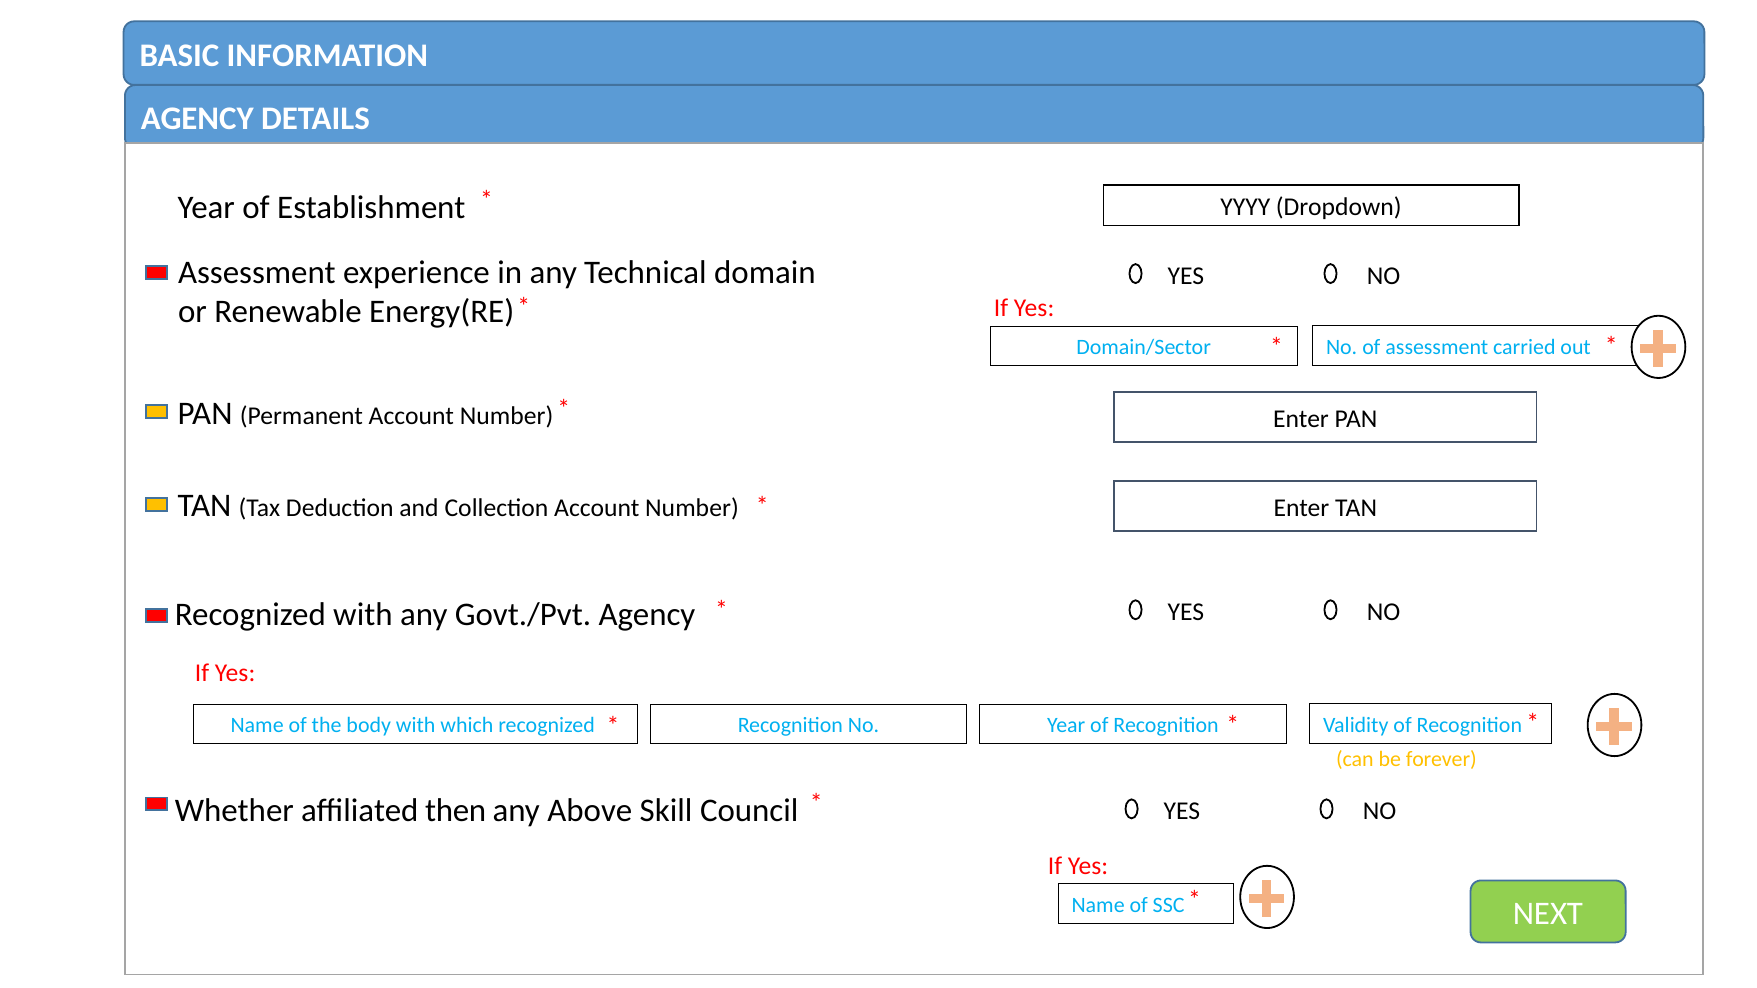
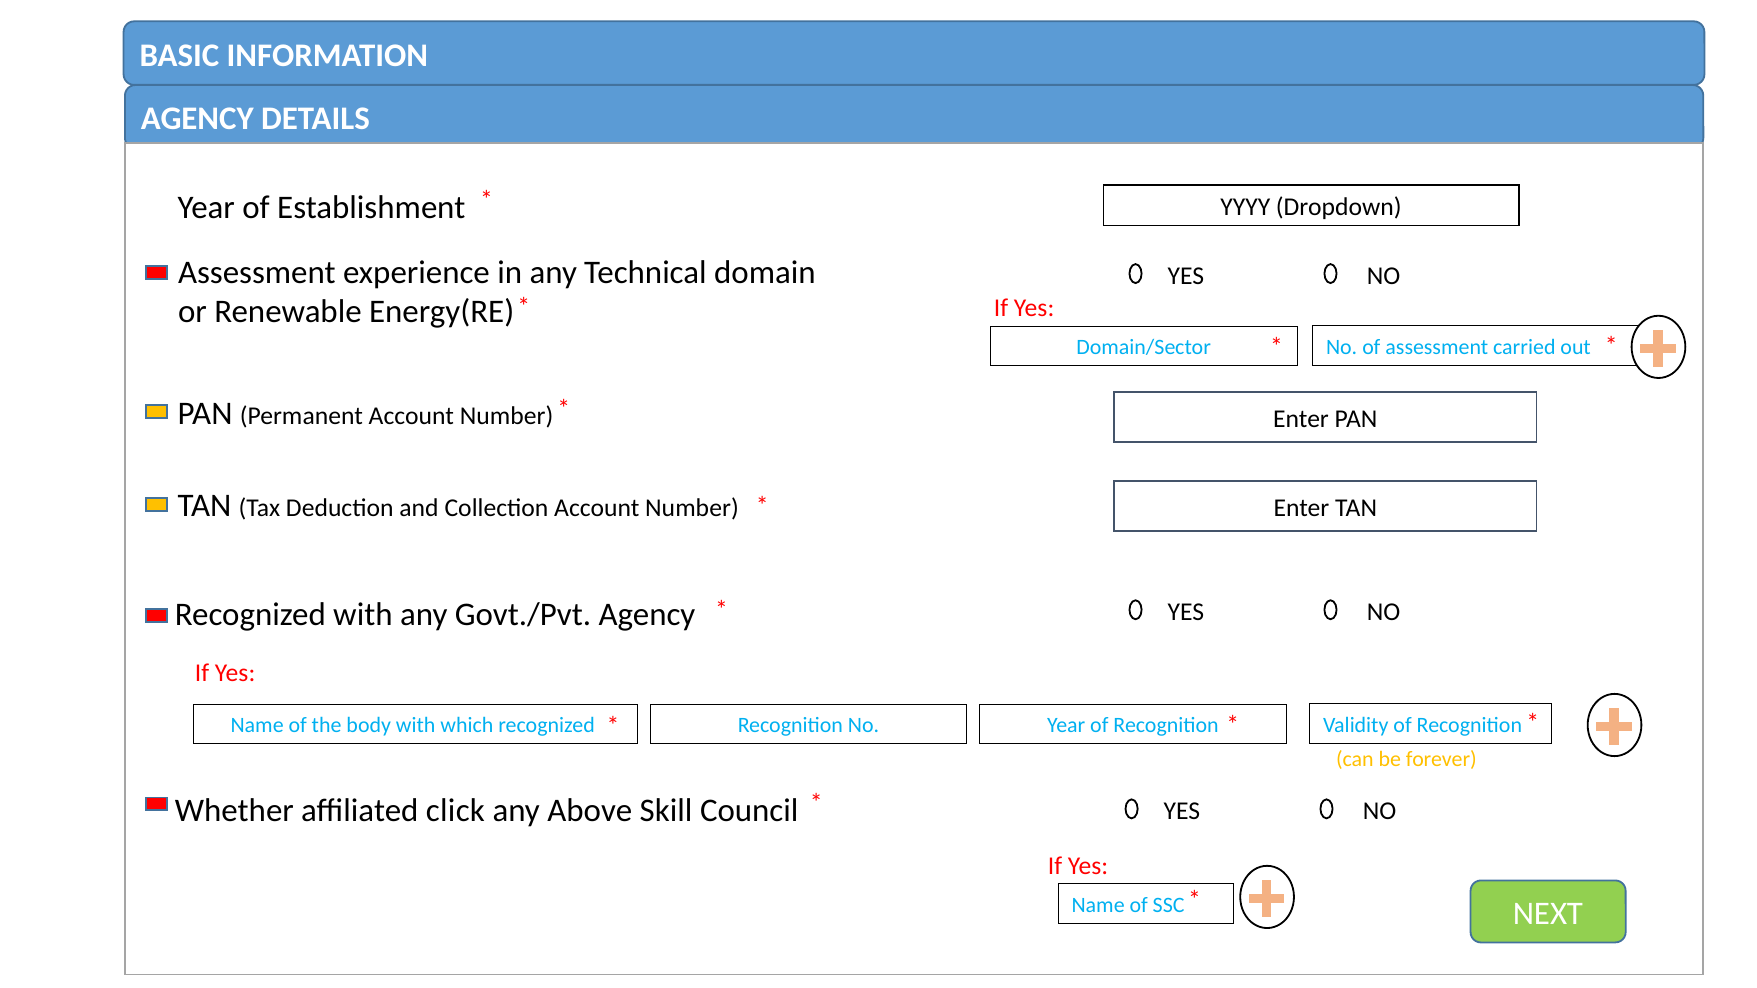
then: then -> click
